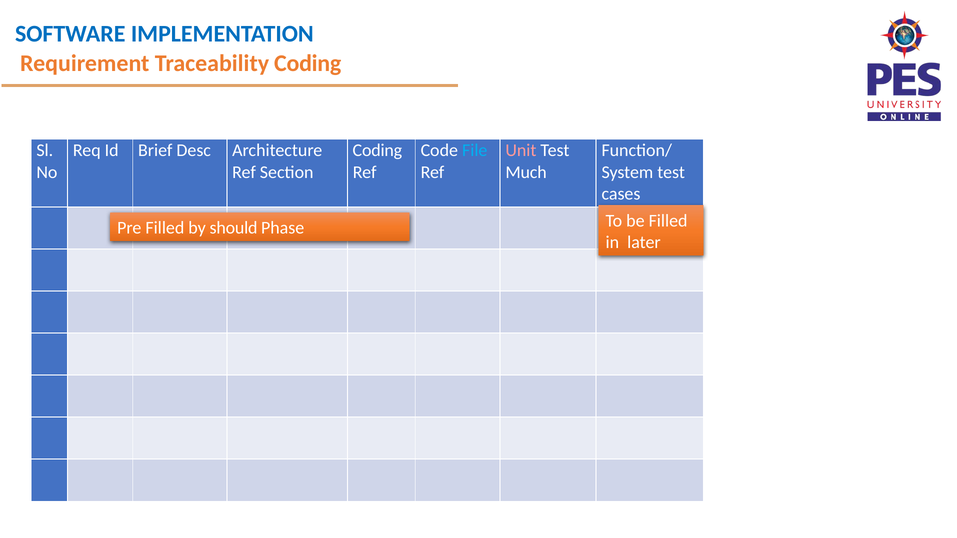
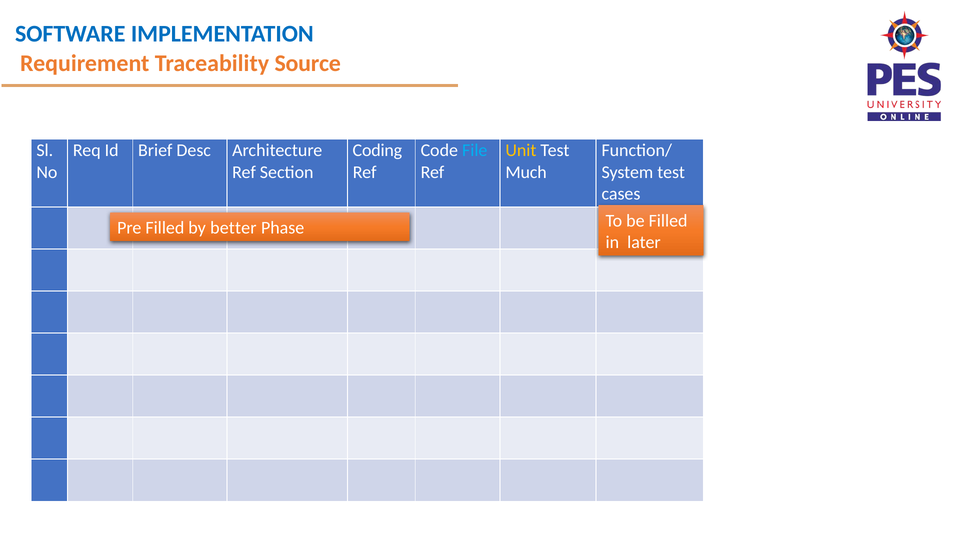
Traceability Coding: Coding -> Source
Unit colour: pink -> yellow
should: should -> better
